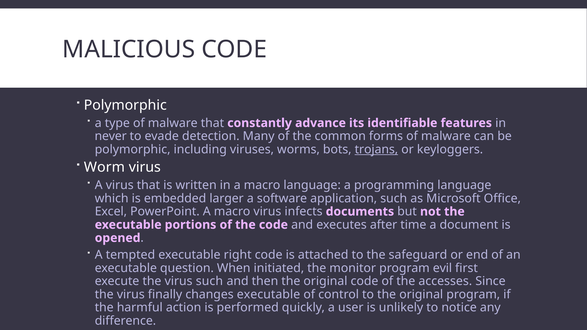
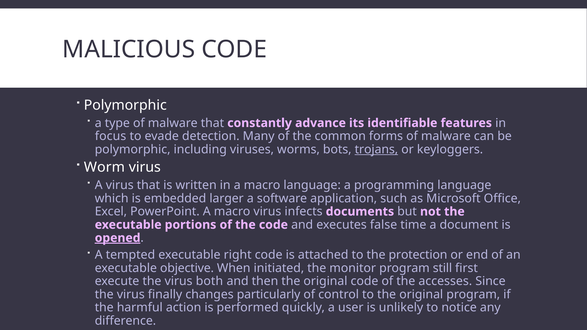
never: never -> focus
after: after -> false
opened underline: none -> present
safeguard: safeguard -> protection
question: question -> objective
evil: evil -> still
virus such: such -> both
changes executable: executable -> particularly
